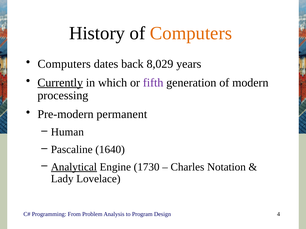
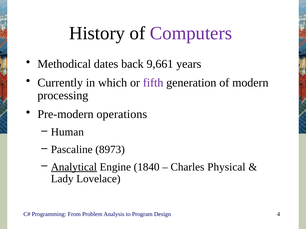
Computers at (191, 33) colour: orange -> purple
Computers at (64, 64): Computers -> Methodical
8,029: 8,029 -> 9,661
Currently underline: present -> none
permanent: permanent -> operations
1640: 1640 -> 8973
1730: 1730 -> 1840
Notation: Notation -> Physical
